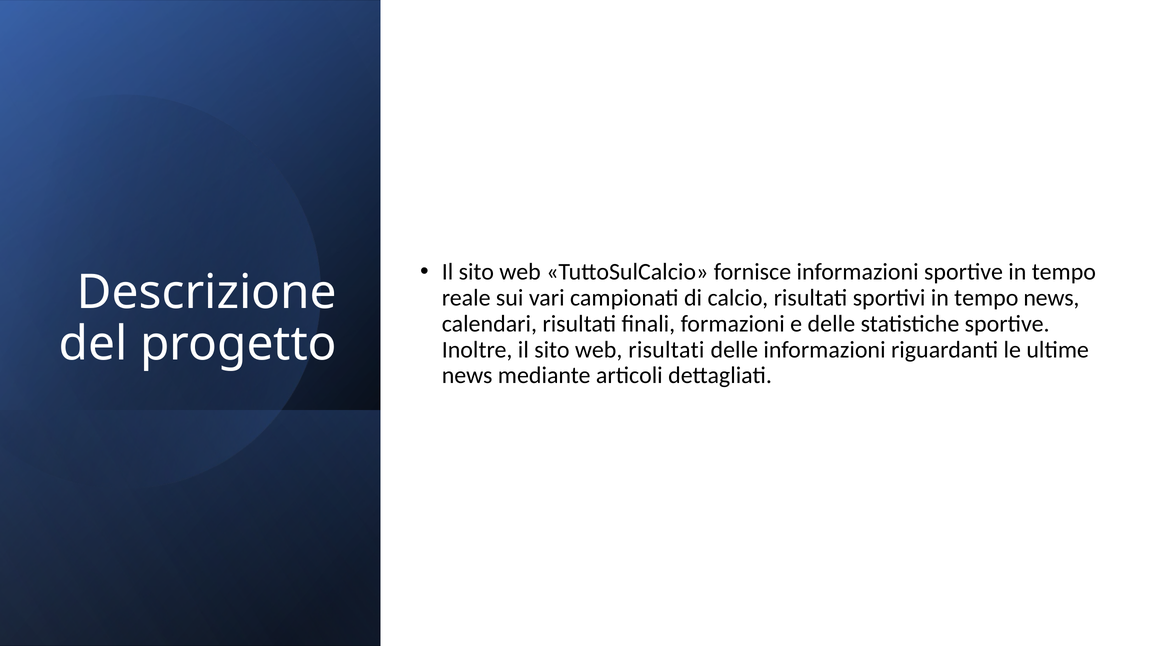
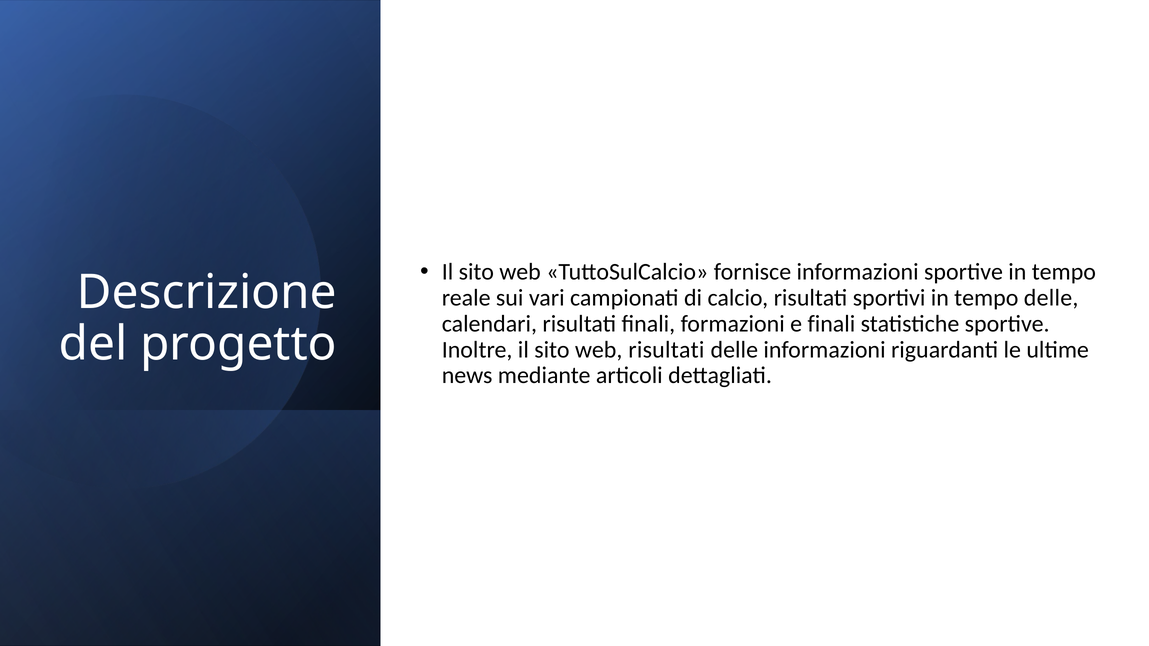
tempo news: news -> delle
e delle: delle -> finali
